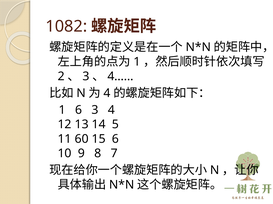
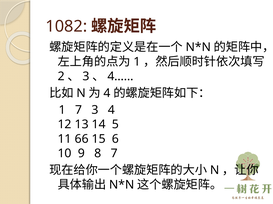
1 6: 6 -> 7
60: 60 -> 66
